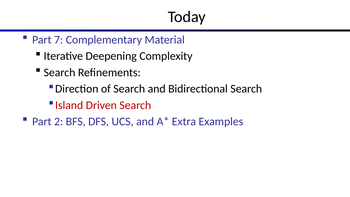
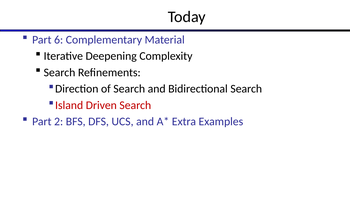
7: 7 -> 6
